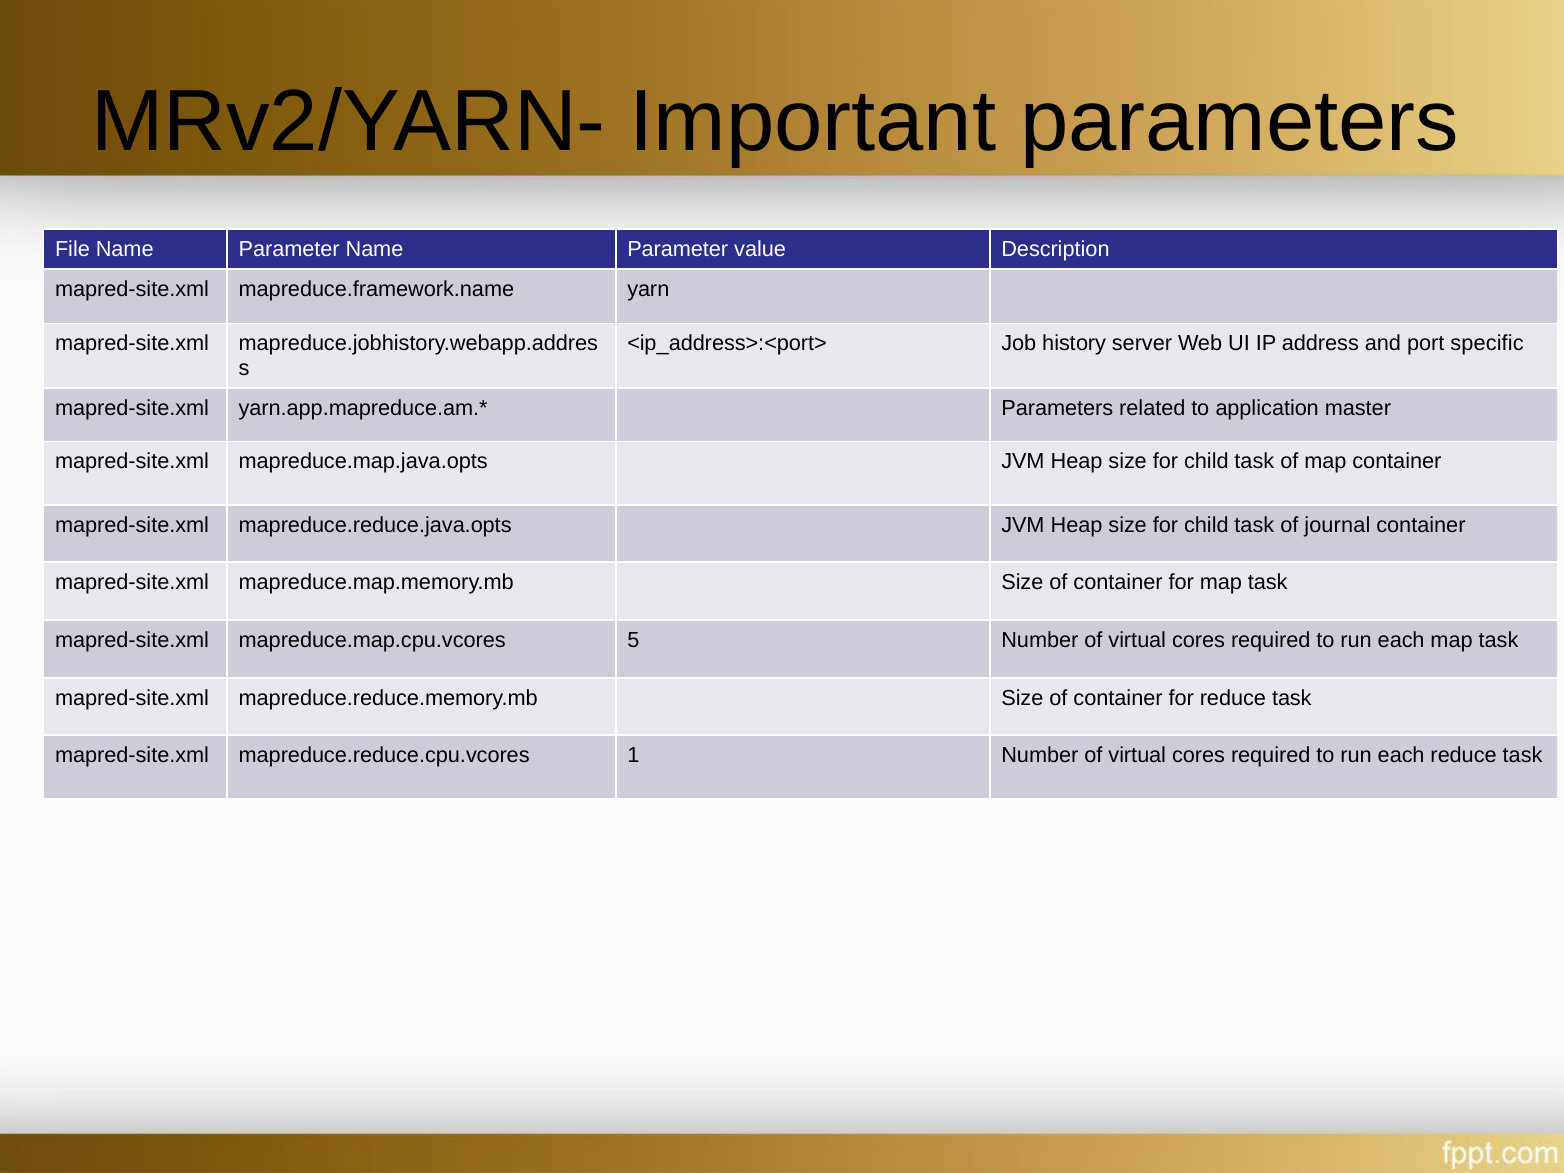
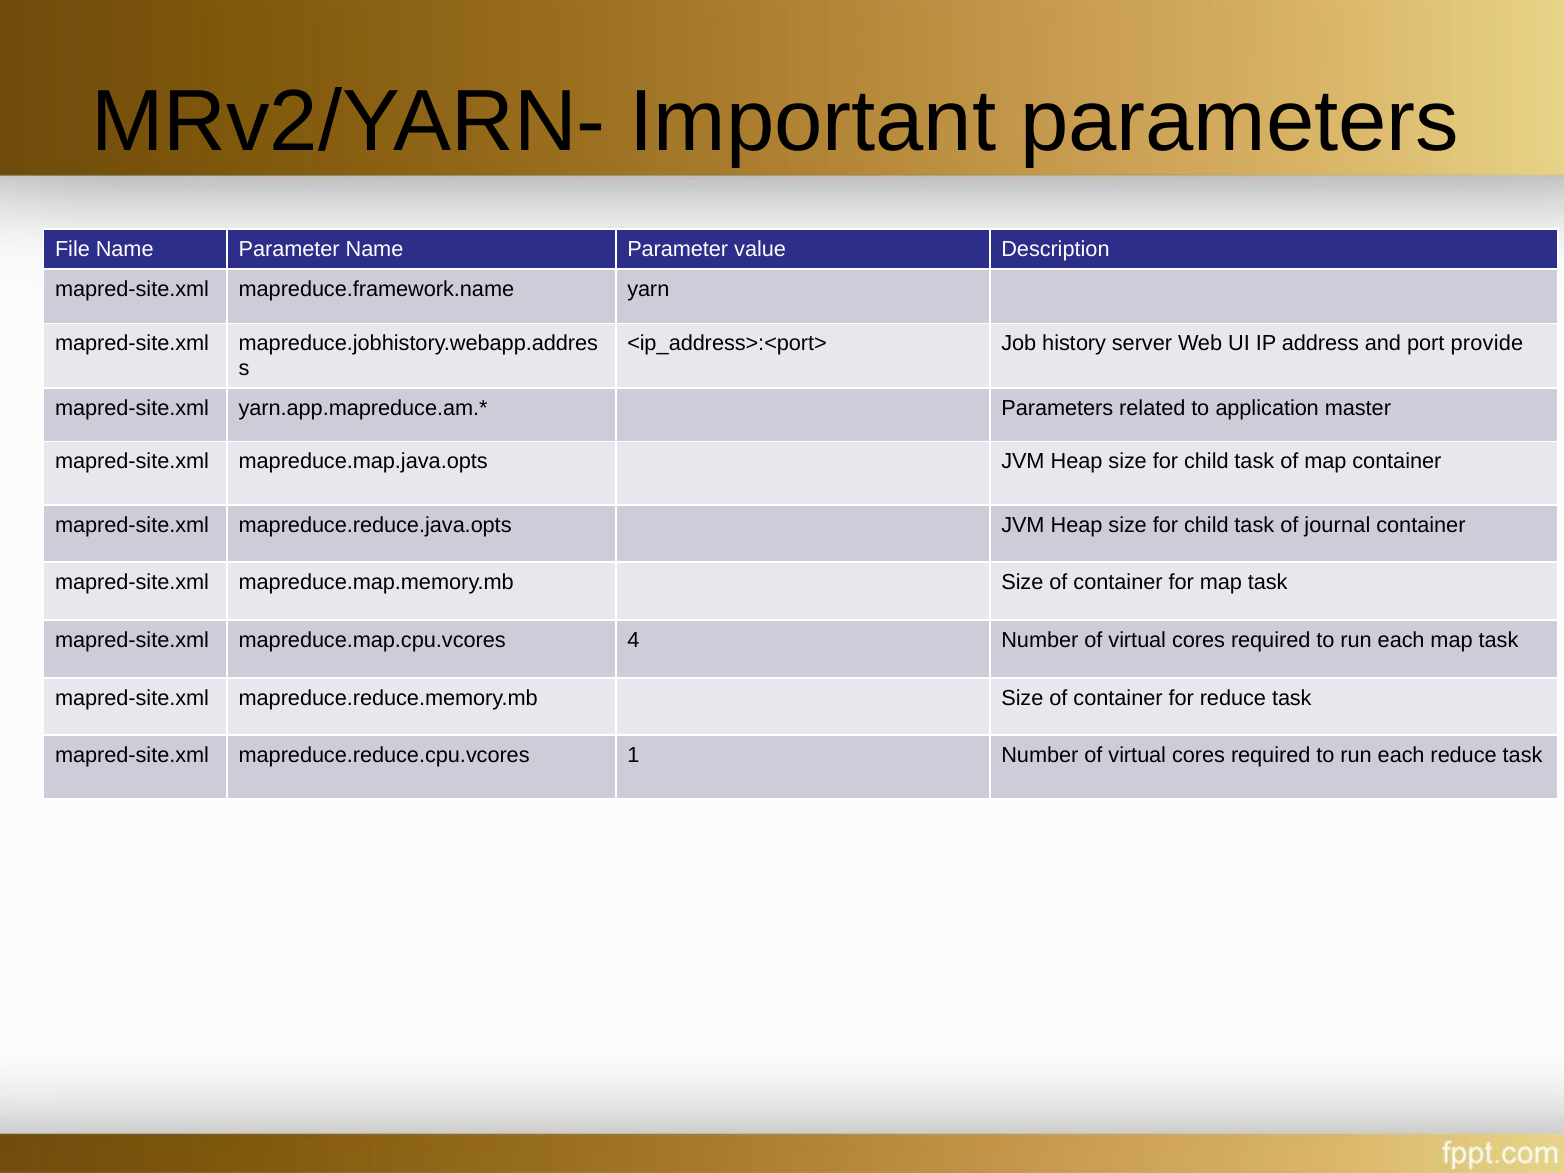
specific: specific -> provide
5: 5 -> 4
